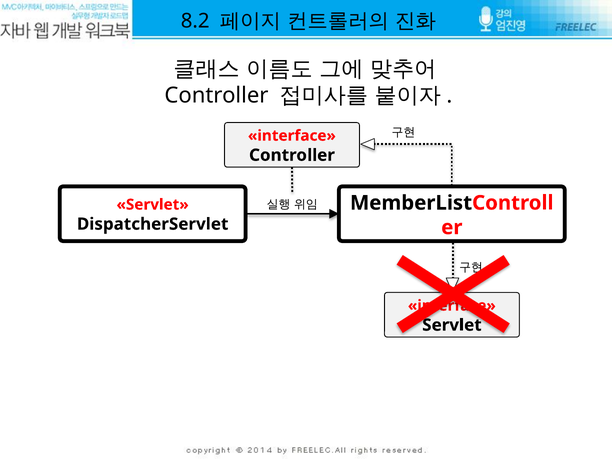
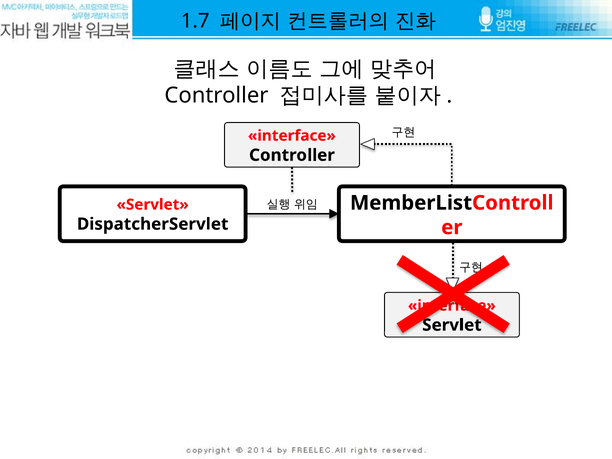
8.2: 8.2 -> 1.7
